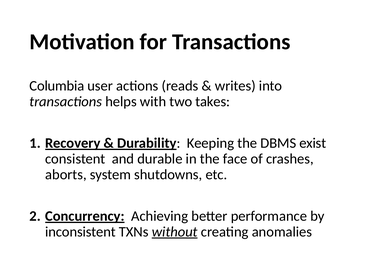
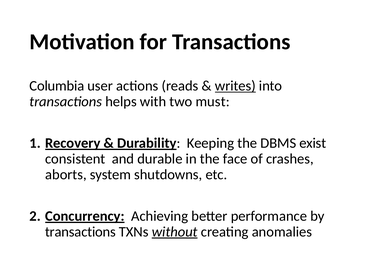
writes underline: none -> present
takes: takes -> must
inconsistent at (80, 232): inconsistent -> transactions
